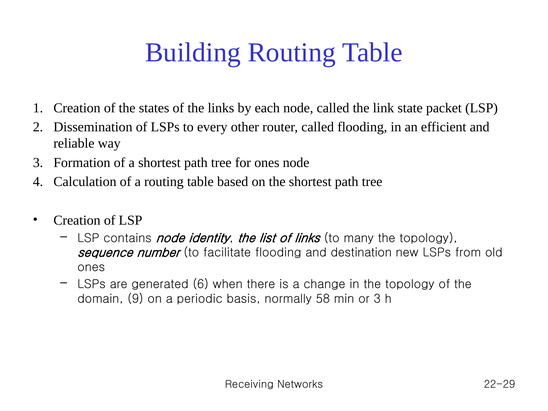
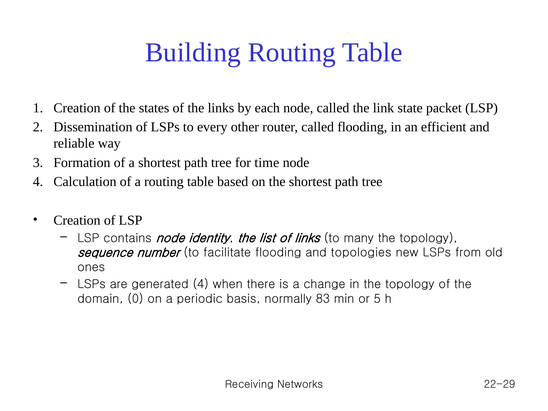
for ones: ones -> time
destination: destination -> topologies
generated 6: 6 -> 4
9: 9 -> 0
58: 58 -> 83
or 3: 3 -> 5
